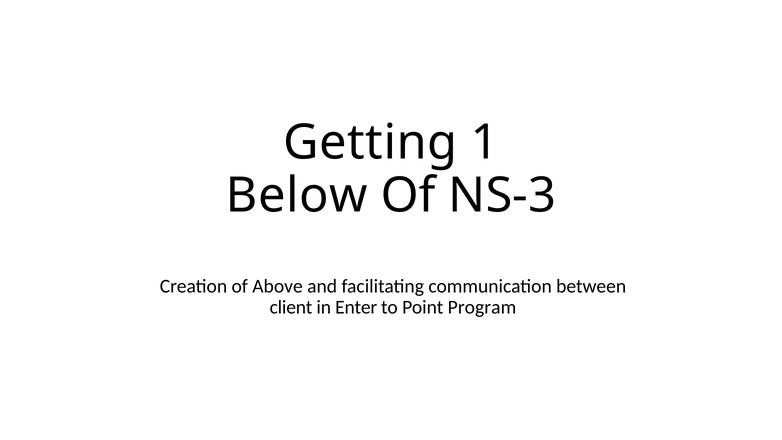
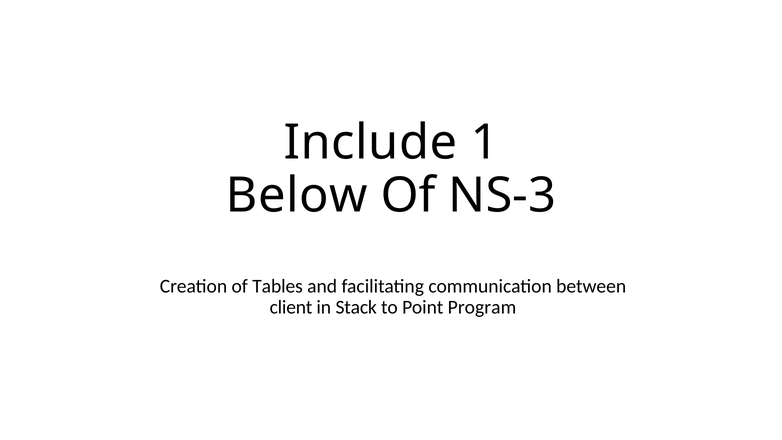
Getting: Getting -> Include
Above: Above -> Tables
Enter: Enter -> Stack
